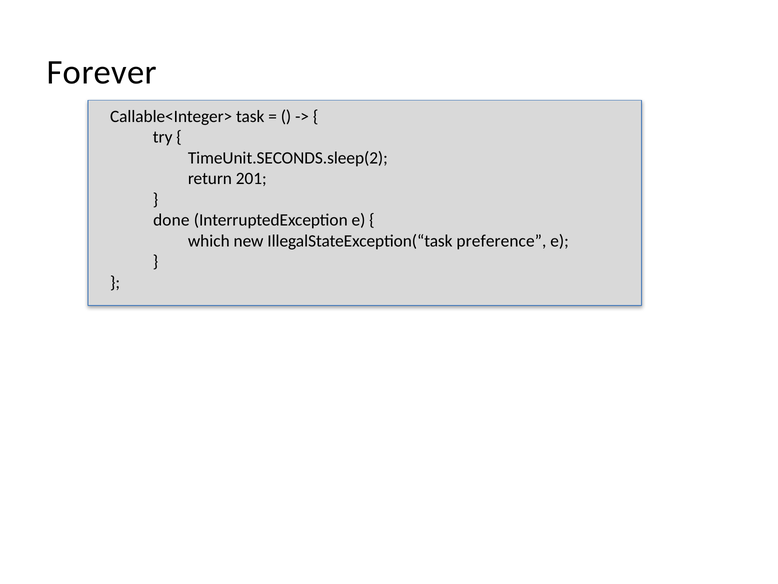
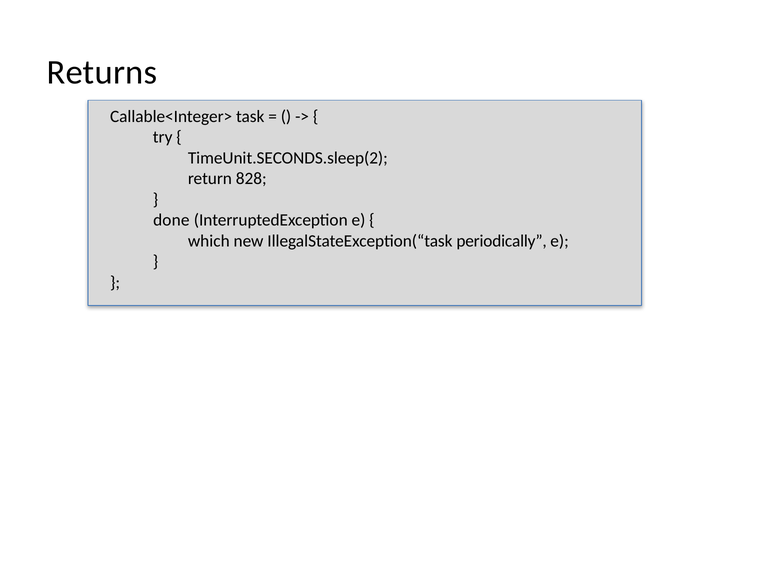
Forever: Forever -> Returns
201: 201 -> 828
preference: preference -> periodically
